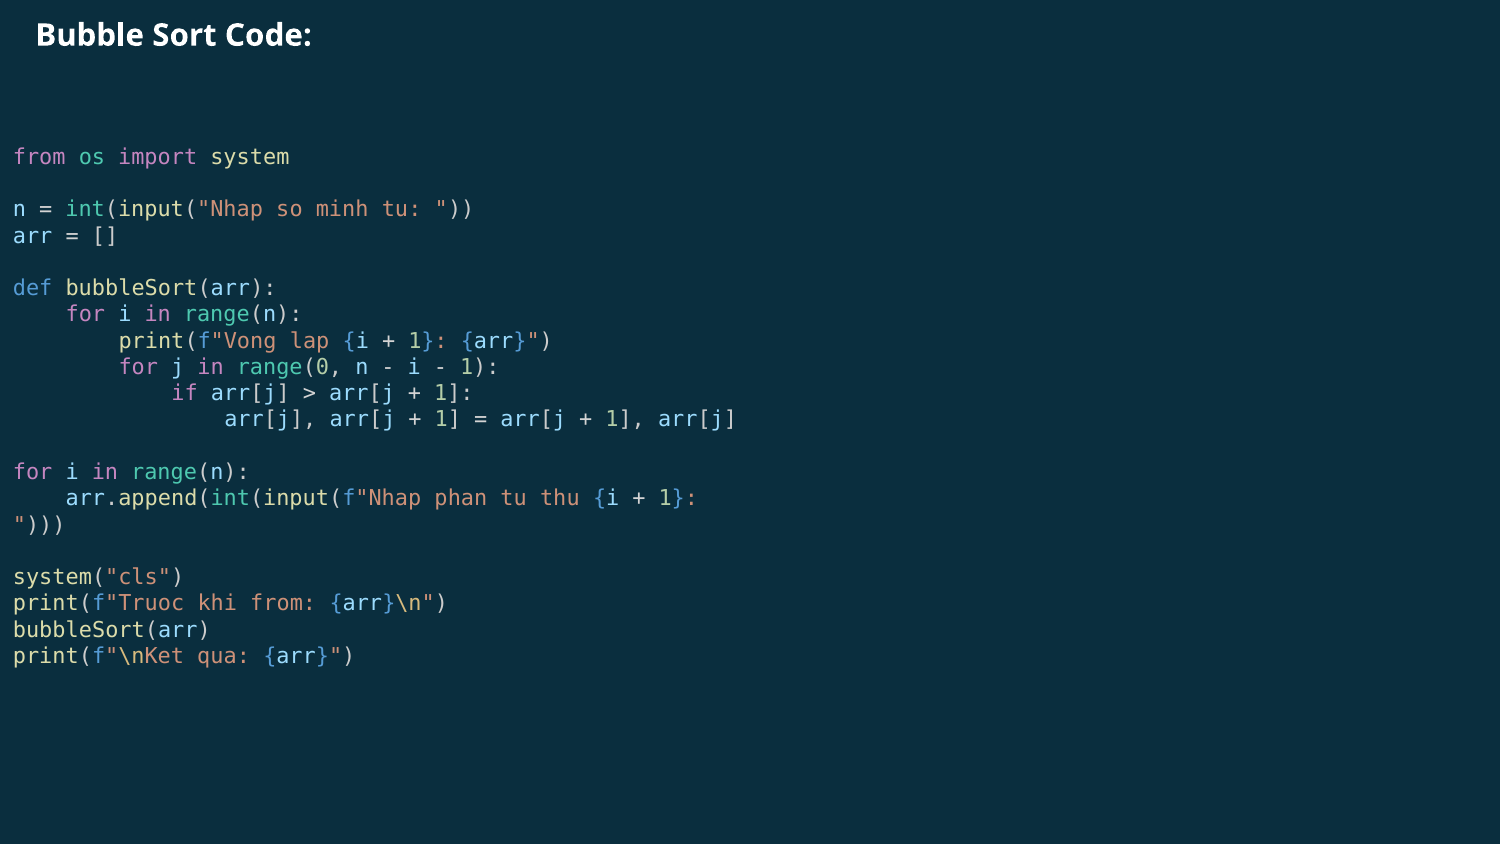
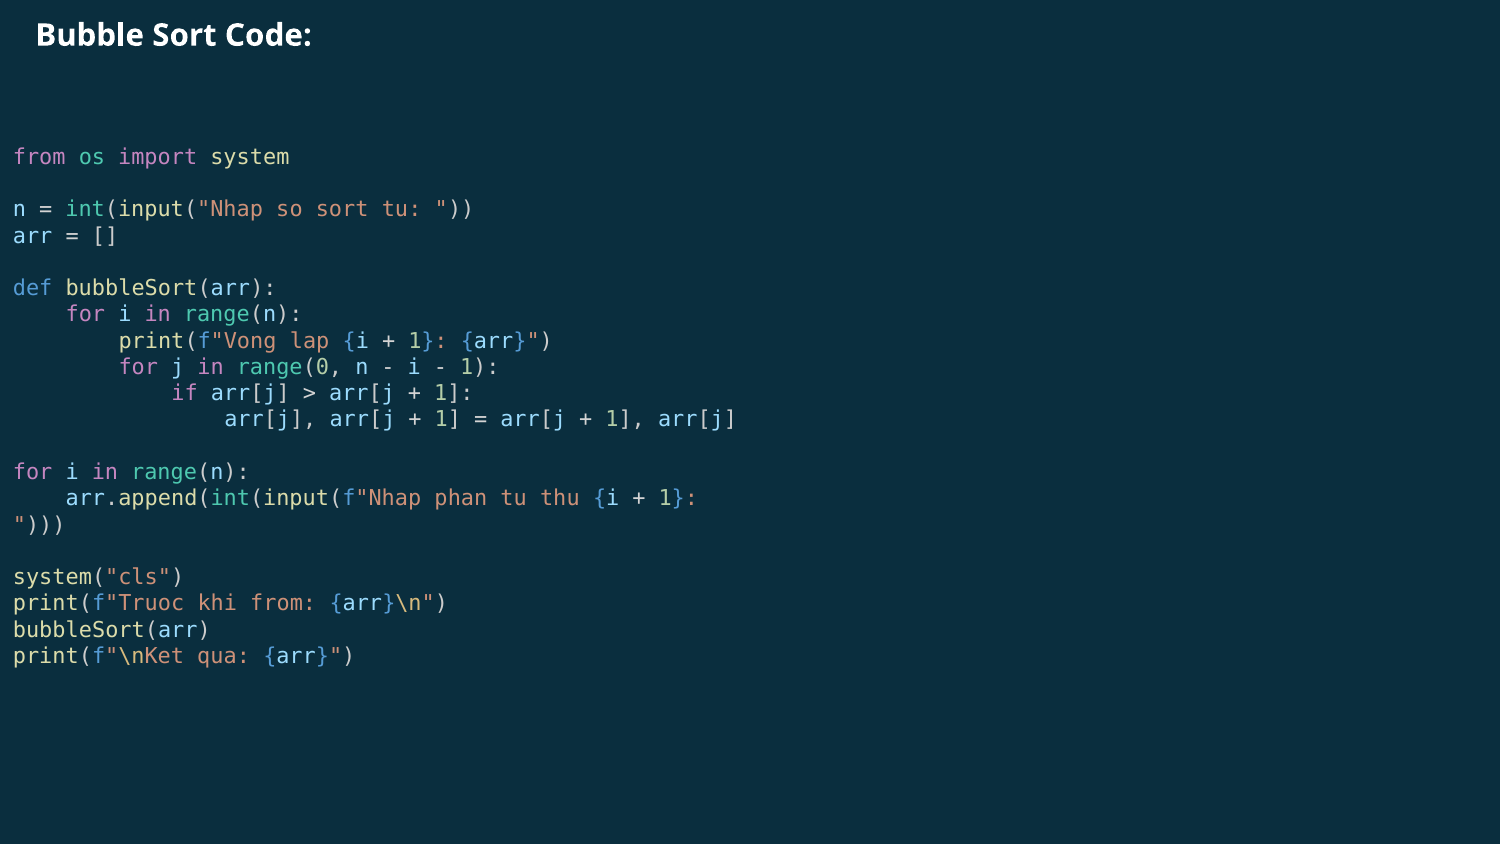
so minh: minh -> sort
